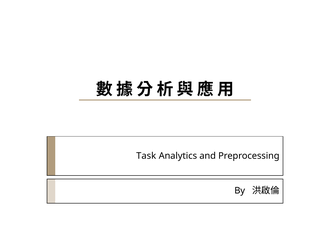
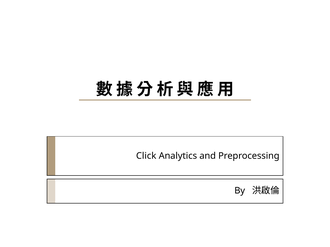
Task: Task -> Click
